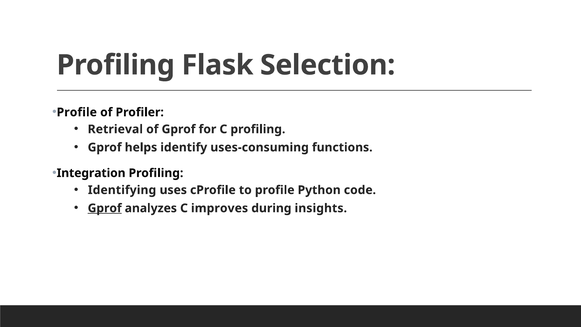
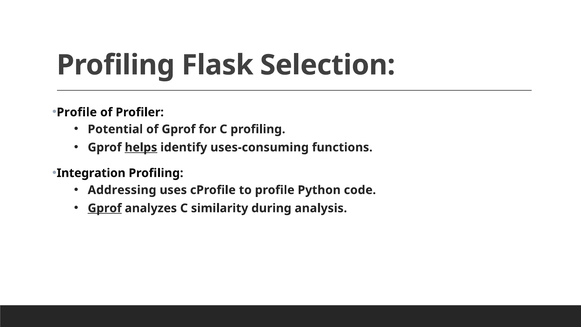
Retrieval: Retrieval -> Potential
helps underline: none -> present
Identifying: Identifying -> Addressing
improves: improves -> similarity
insights: insights -> analysis
